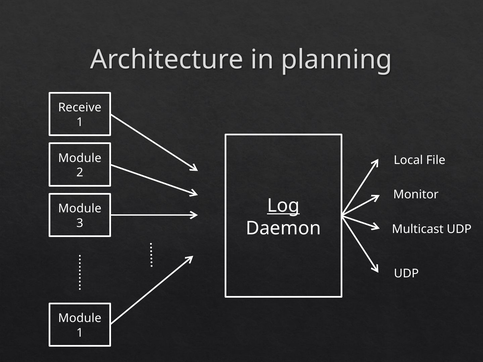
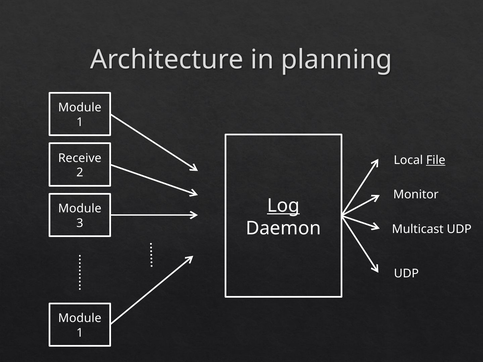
Receive at (80, 108): Receive -> Module
Module at (80, 158): Module -> Receive
File underline: none -> present
